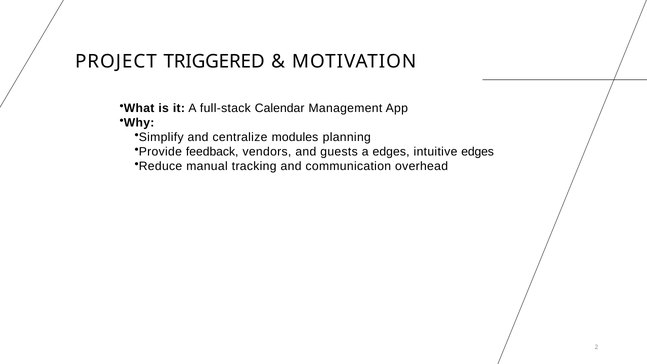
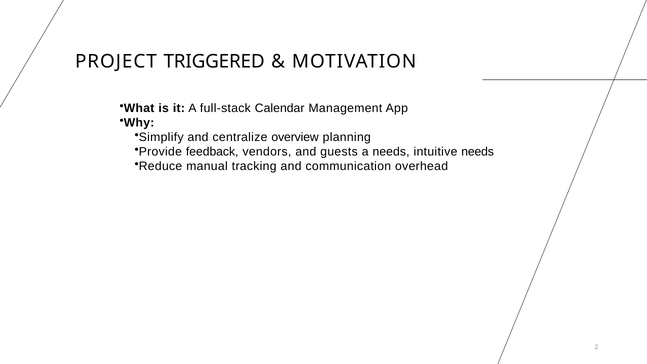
modules: modules -> overview
a edges: edges -> needs
intuitive edges: edges -> needs
